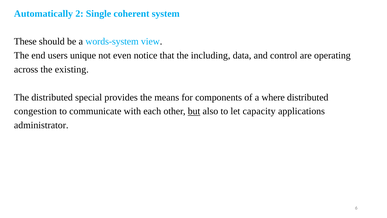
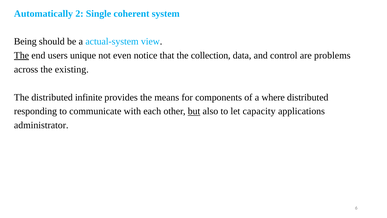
These: These -> Being
words-system: words-system -> actual-system
The at (21, 55) underline: none -> present
including: including -> collection
operating: operating -> problems
special: special -> infinite
congestion: congestion -> responding
